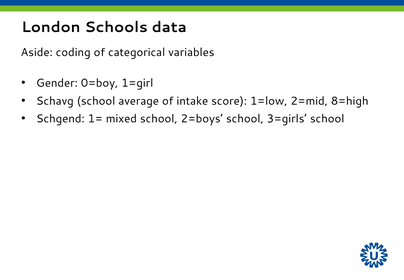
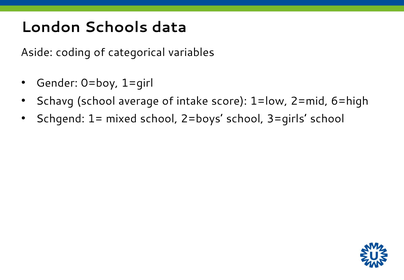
8=high: 8=high -> 6=high
